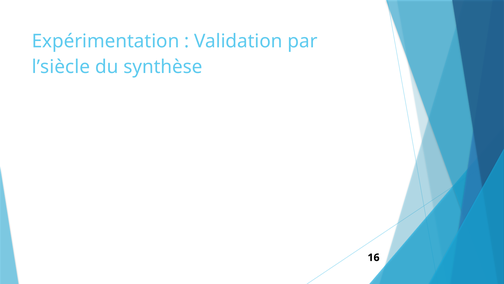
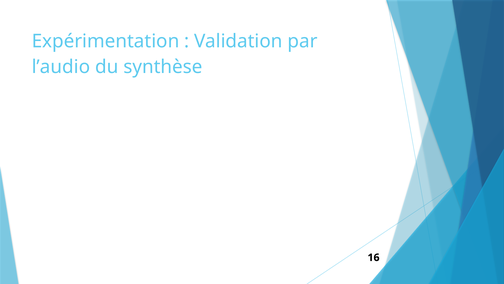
l’siècle: l’siècle -> l’audio
